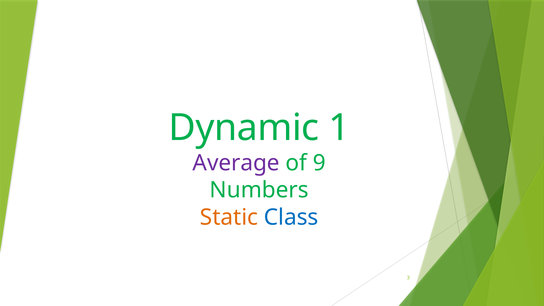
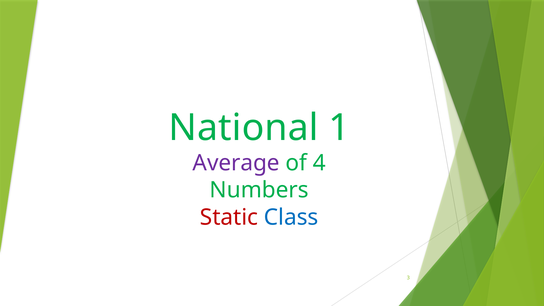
Dynamic: Dynamic -> National
9: 9 -> 4
Static colour: orange -> red
